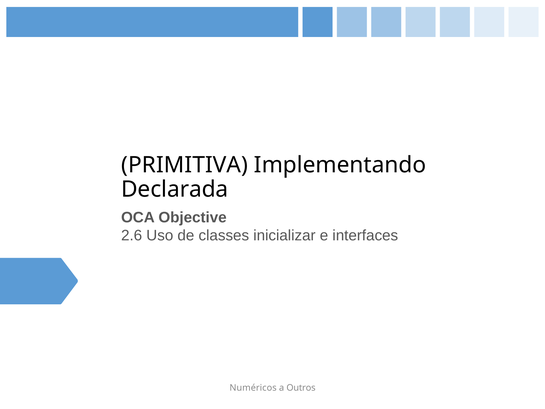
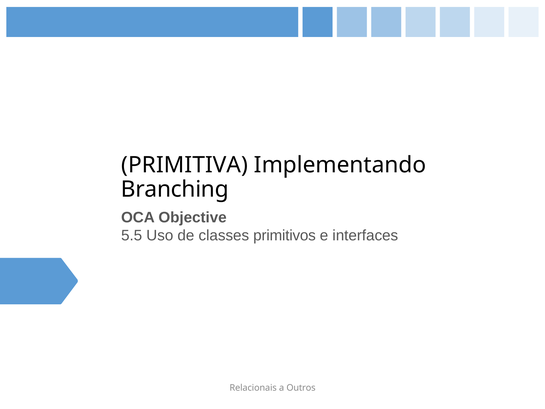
Declarada: Declarada -> Branching
2.6: 2.6 -> 5.5
inicializar: inicializar -> primitivos
Numéricos: Numéricos -> Relacionais
